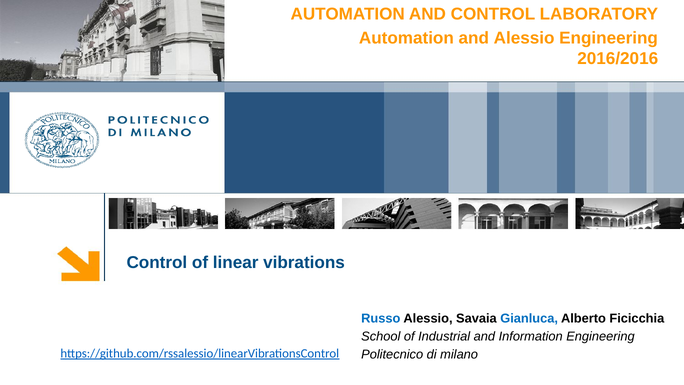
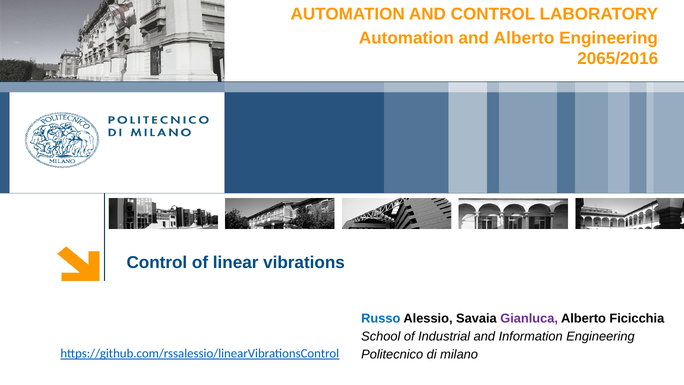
and Alessio: Alessio -> Alberto
2016/2016: 2016/2016 -> 2065/2016
Gianluca colour: blue -> purple
